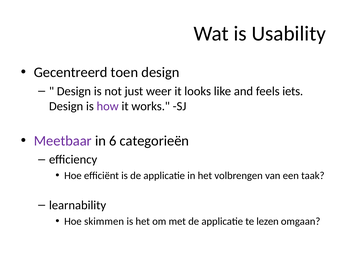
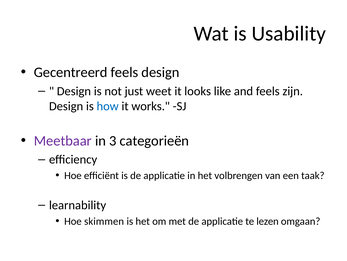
Gecentreerd toen: toen -> feels
weer: weer -> weet
iets: iets -> zijn
how colour: purple -> blue
6: 6 -> 3
